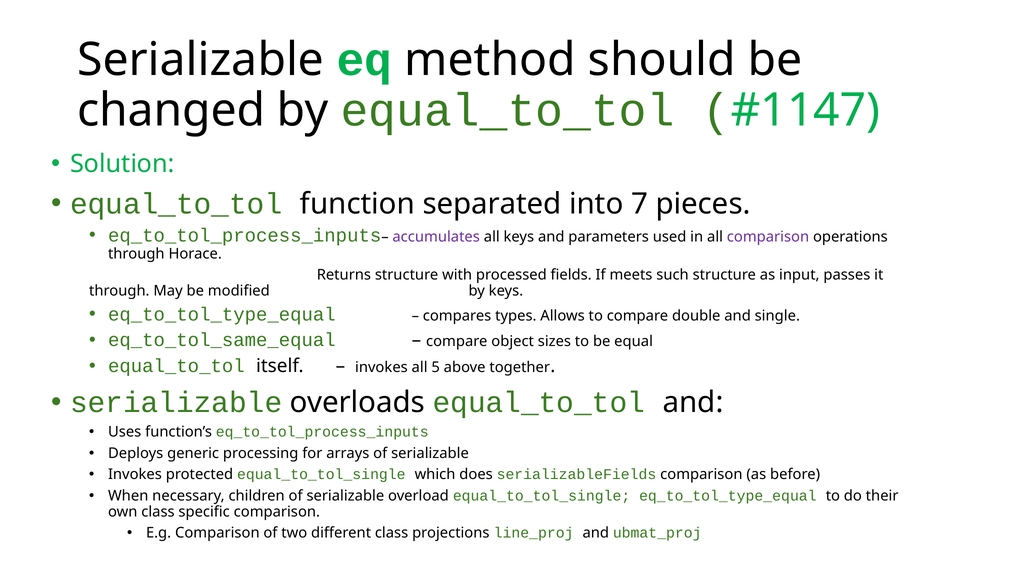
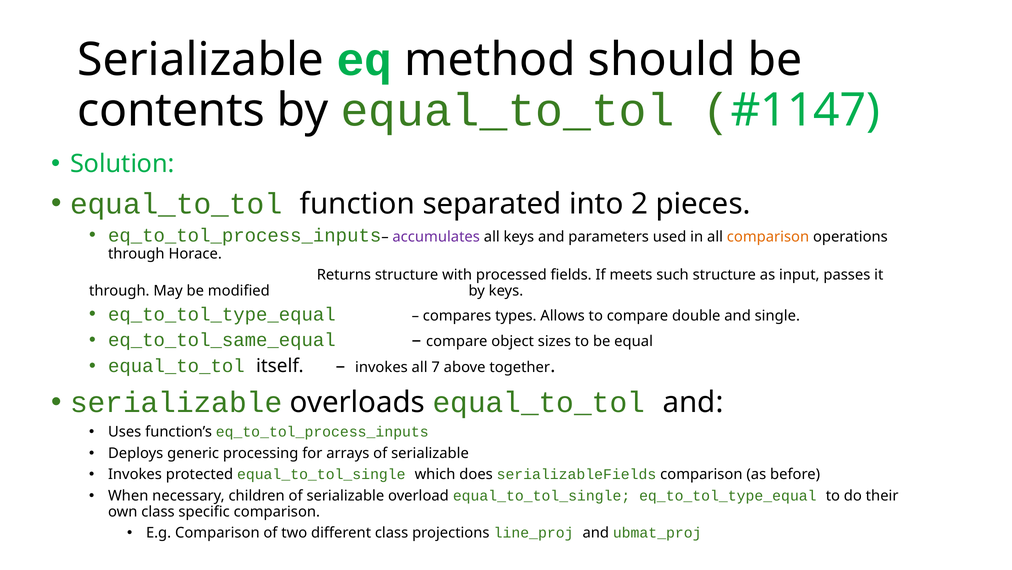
changed: changed -> contents
7: 7 -> 2
comparison at (768, 236) colour: purple -> orange
5: 5 -> 7
